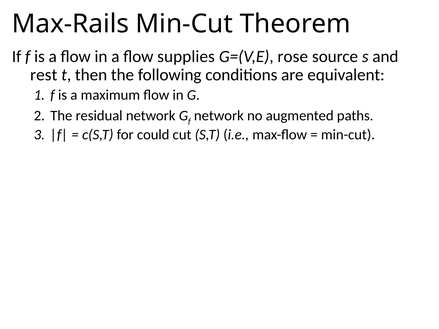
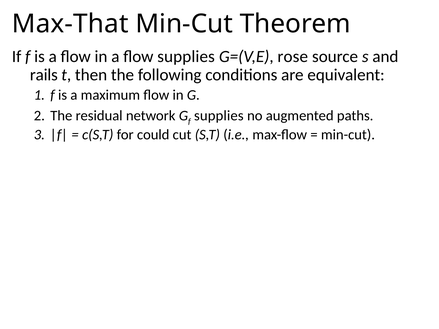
Max-Rails: Max-Rails -> Max-That
rest: rest -> rails
f network: network -> supplies
